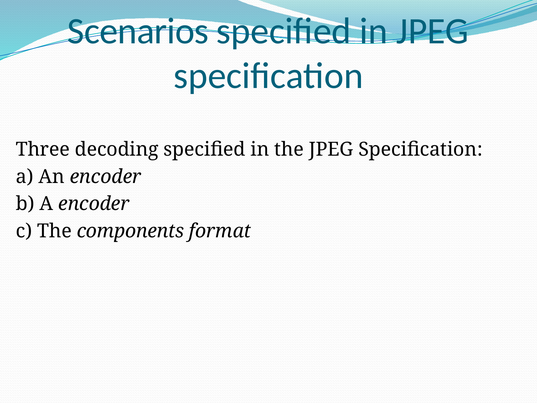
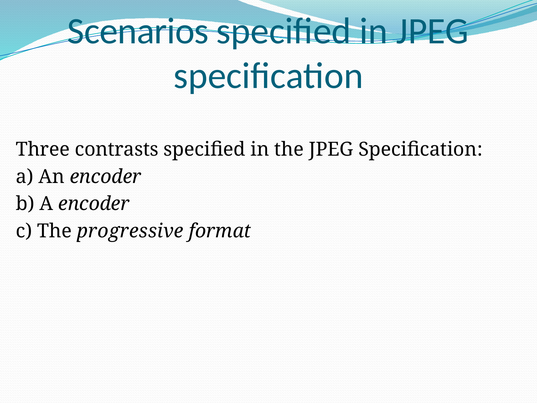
decoding: decoding -> contrasts
components: components -> progressive
